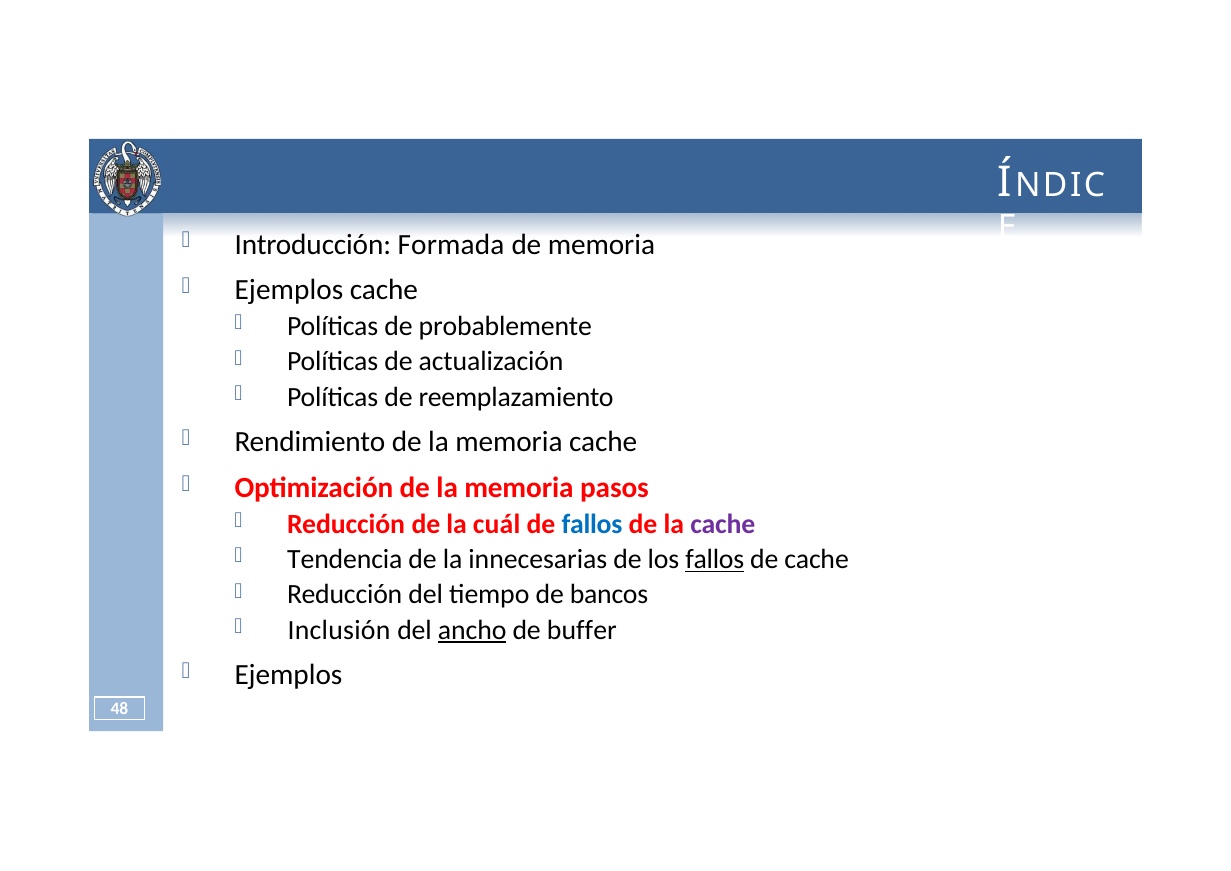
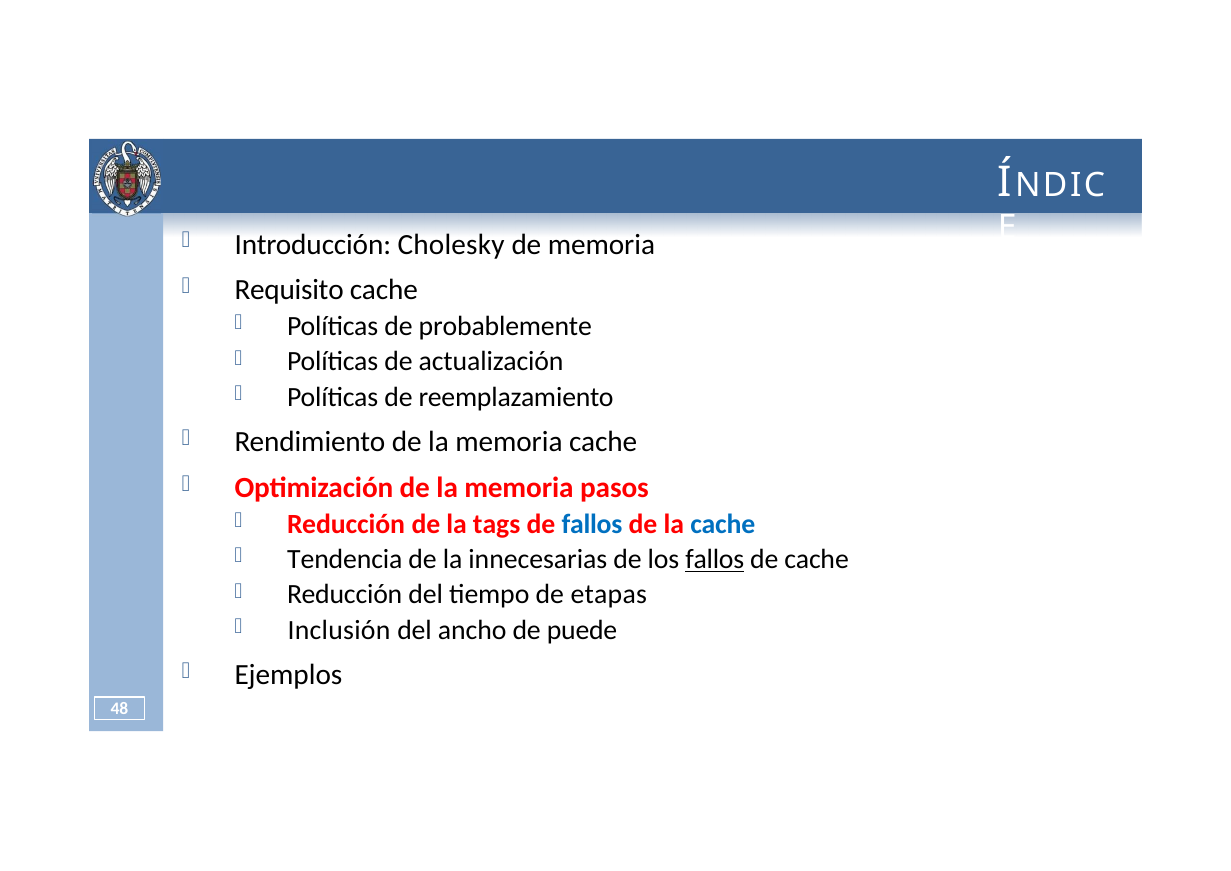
Formada: Formada -> Cholesky
Ejemplos at (289, 290): Ejemplos -> Requisito
cuál: cuál -> tags
cache at (723, 524) colour: purple -> blue
bancos: bancos -> etapas
ancho underline: present -> none
buffer: buffer -> puede
